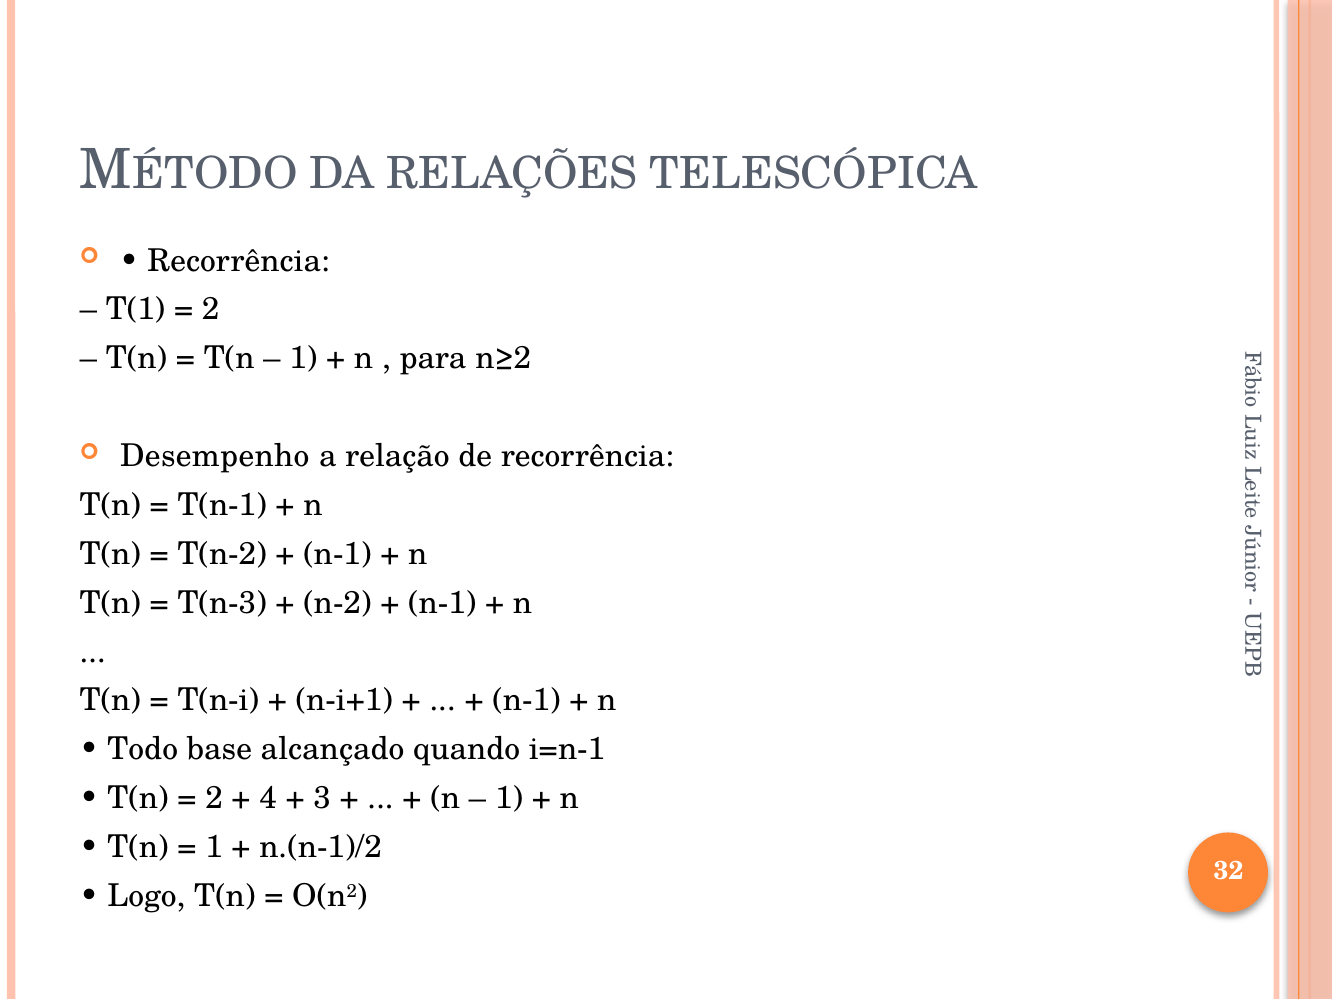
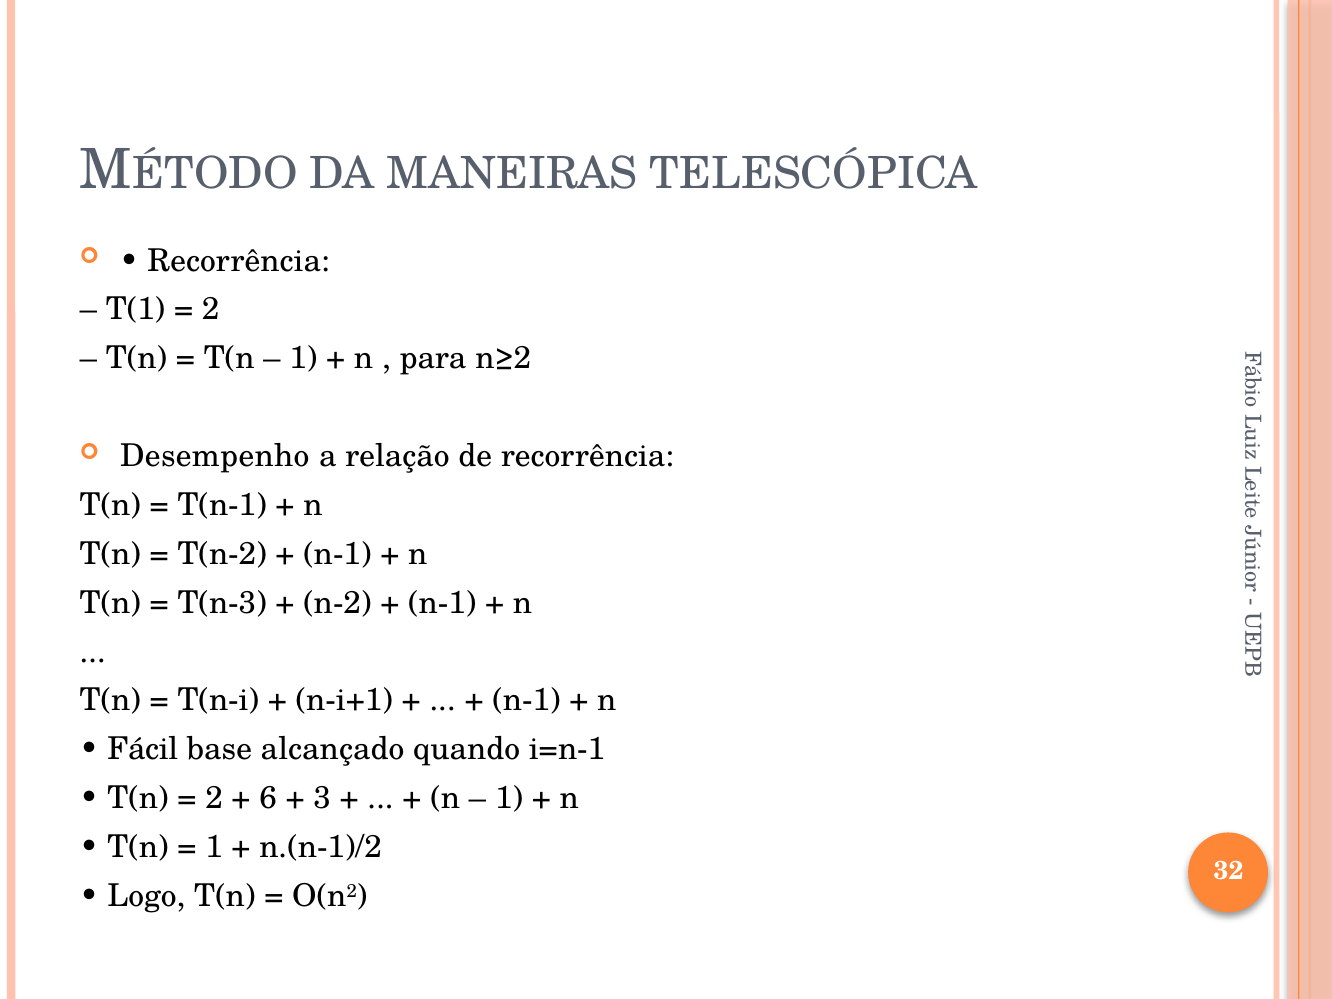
RELAÇÕES: RELAÇÕES -> MANEIRAS
Todo: Todo -> Fácil
4: 4 -> 6
